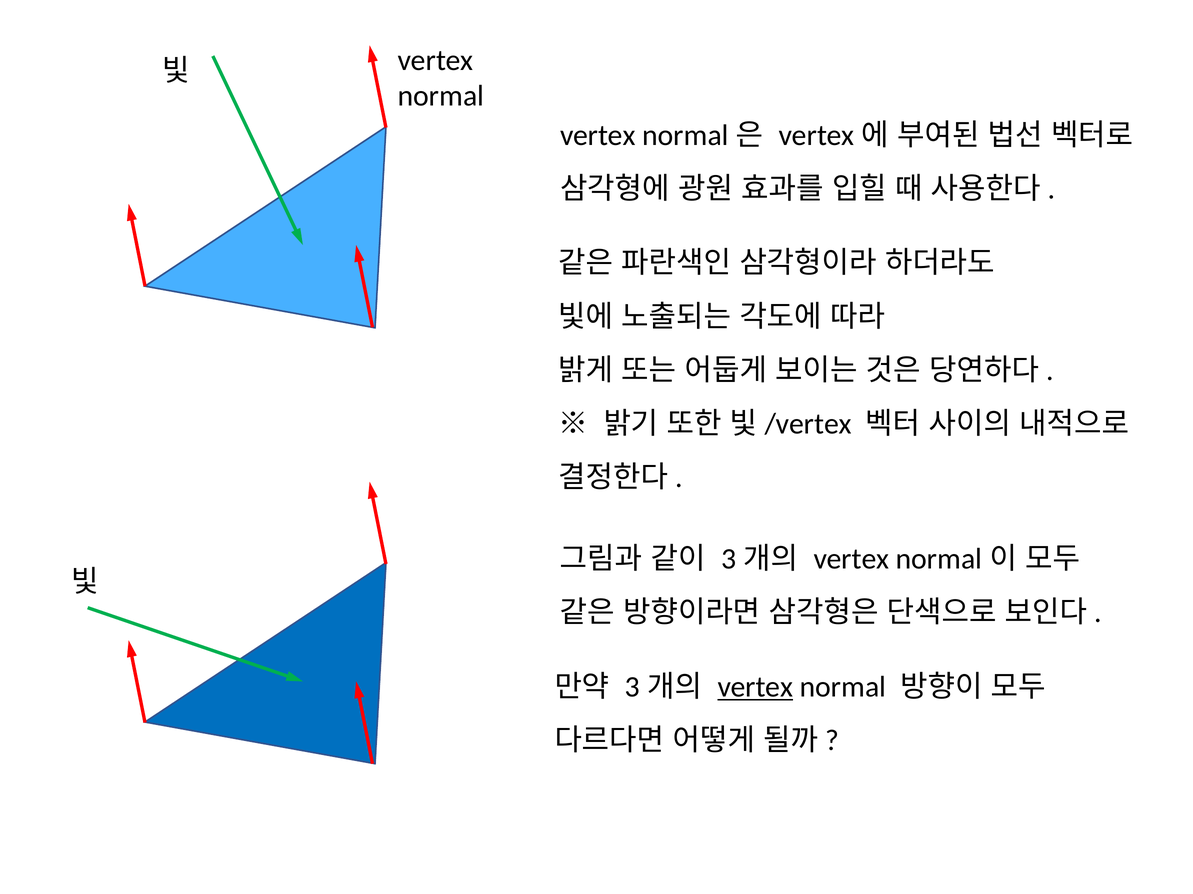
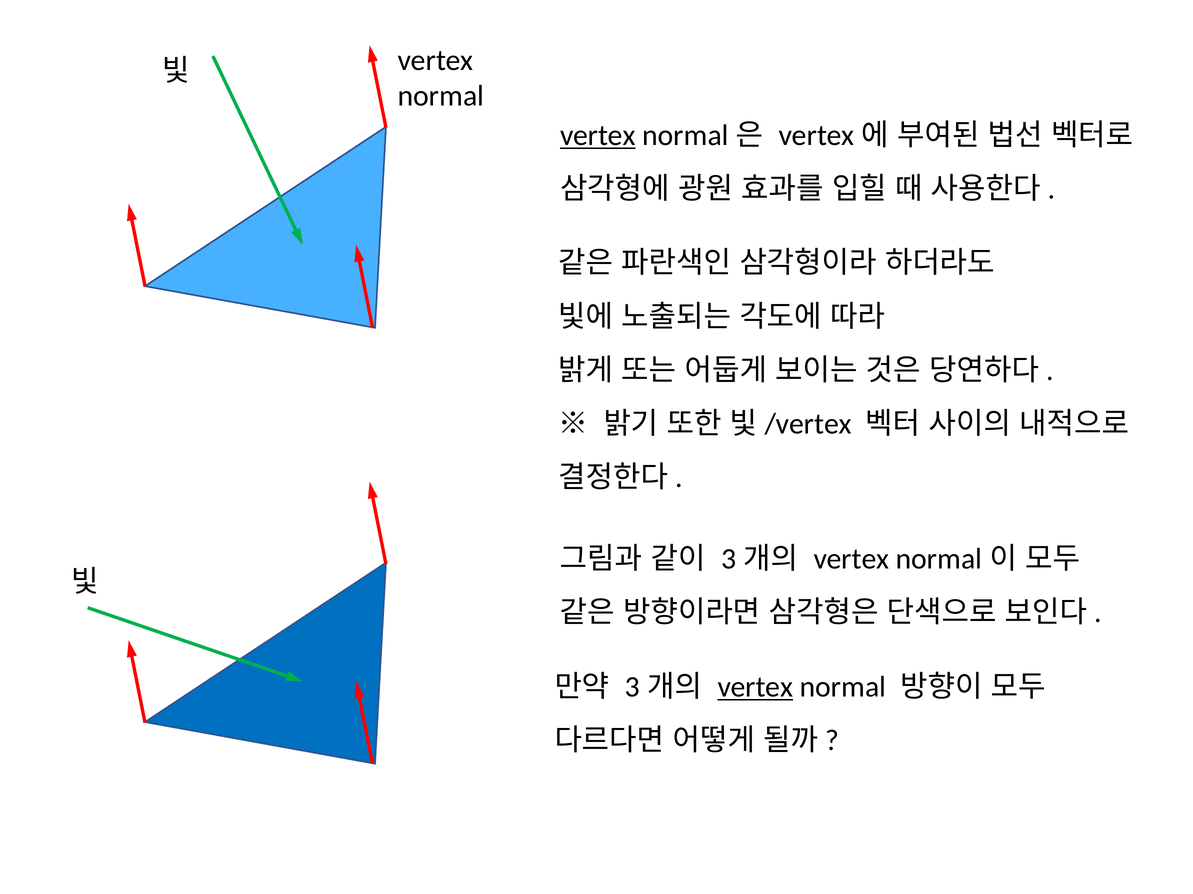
vertex at (598, 136) underline: none -> present
